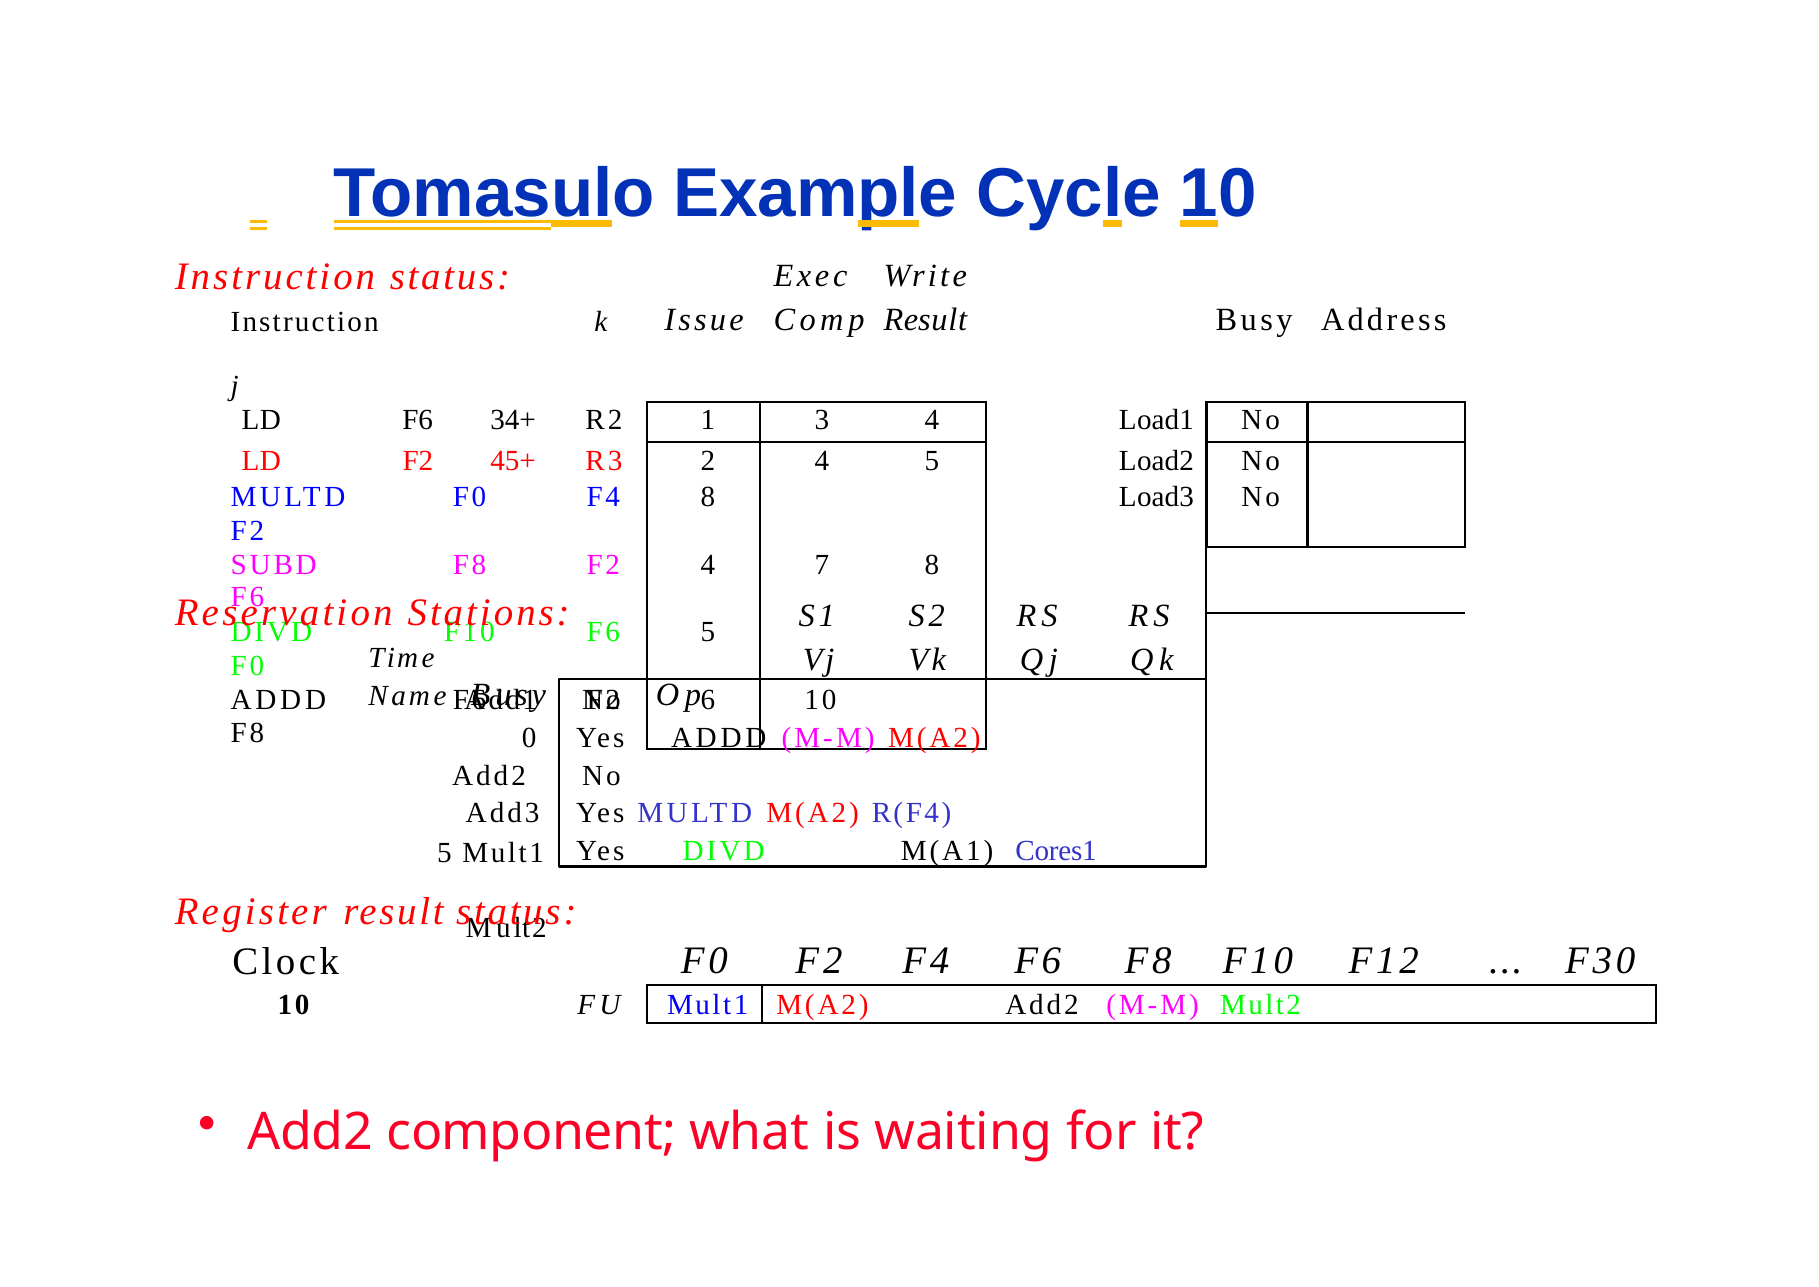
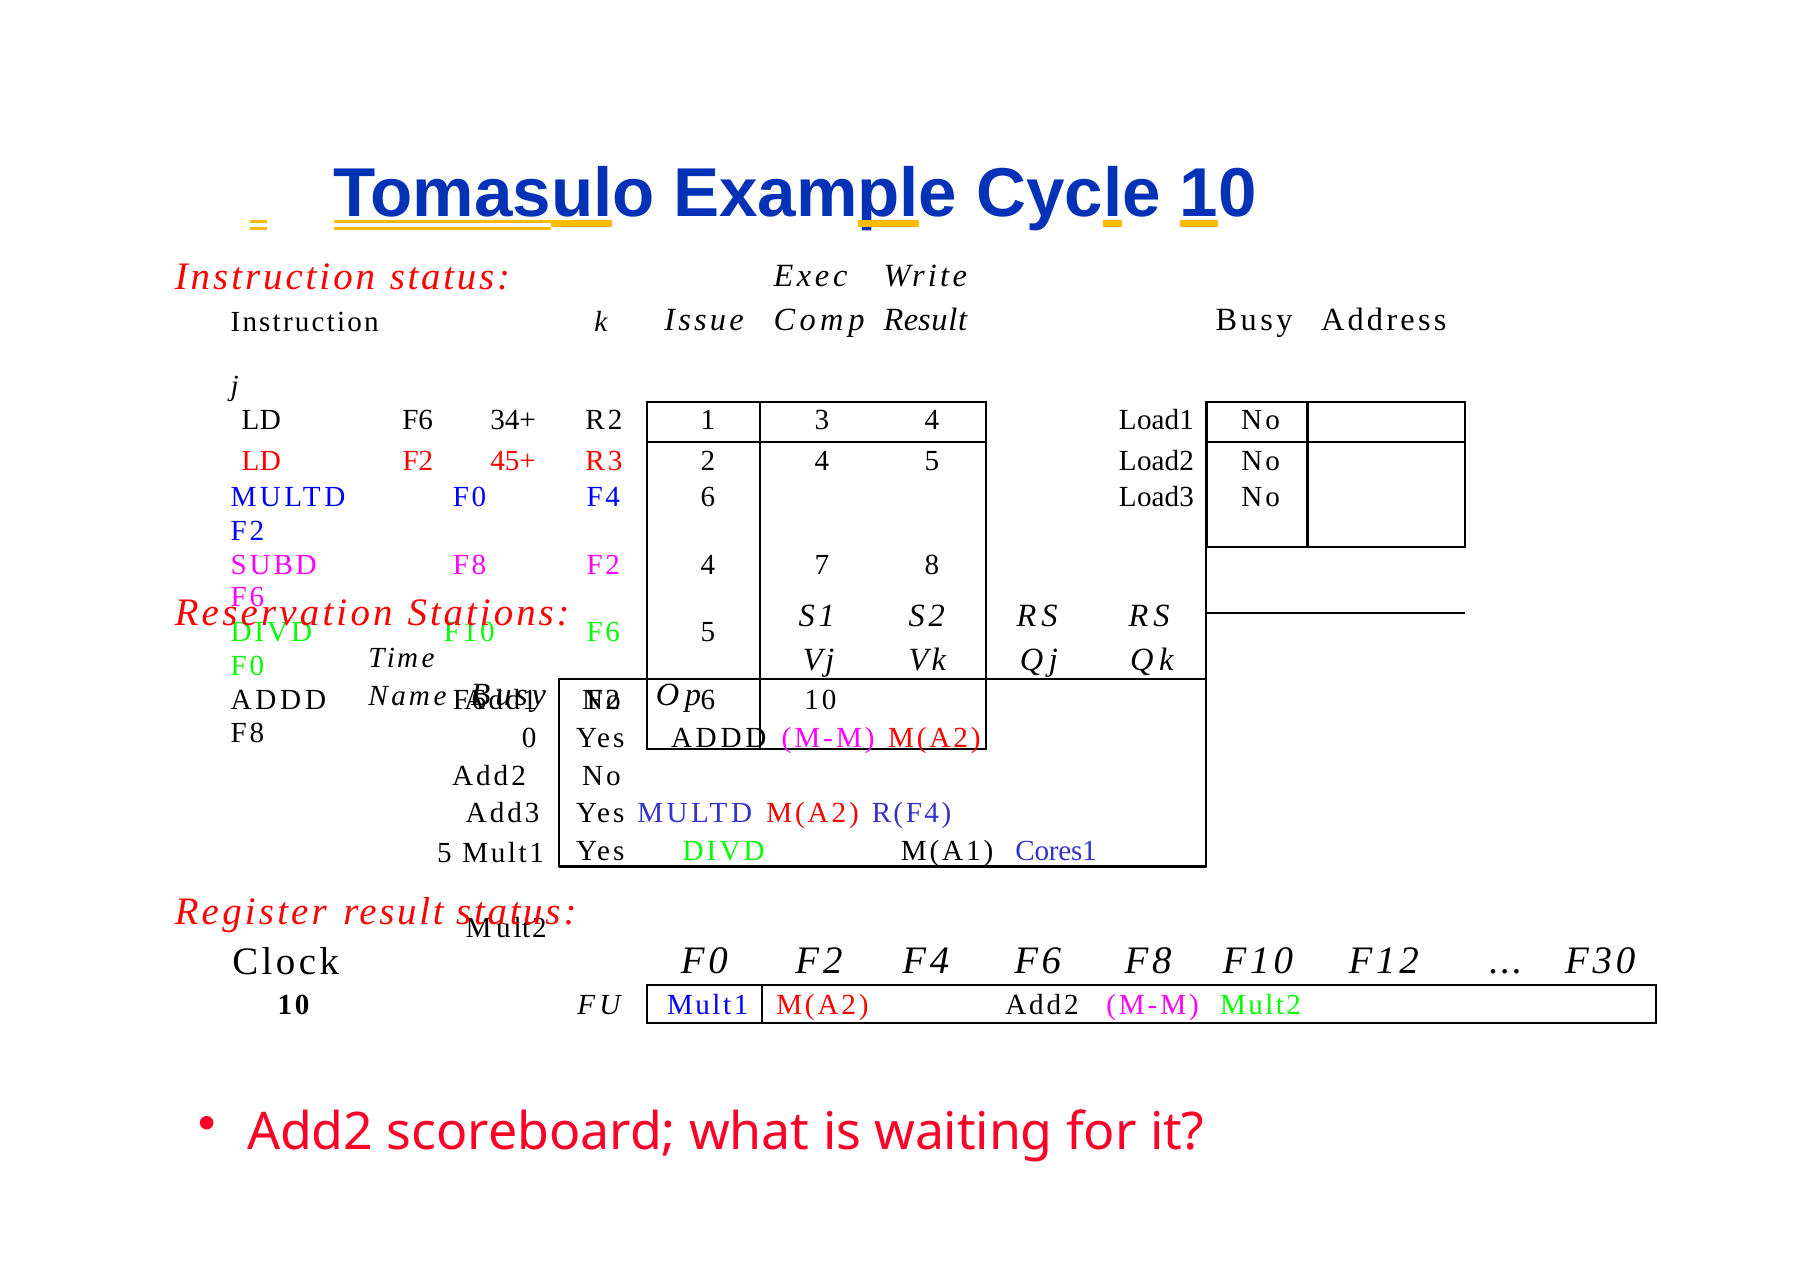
F4 8: 8 -> 6
component: component -> scoreboard
